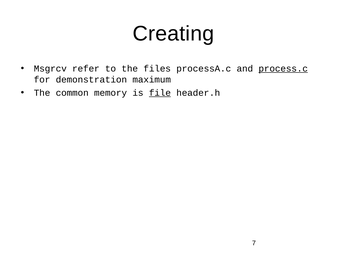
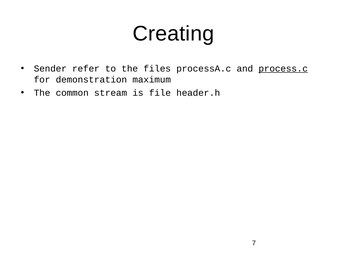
Msgrcv: Msgrcv -> Sender
memory: memory -> stream
file underline: present -> none
